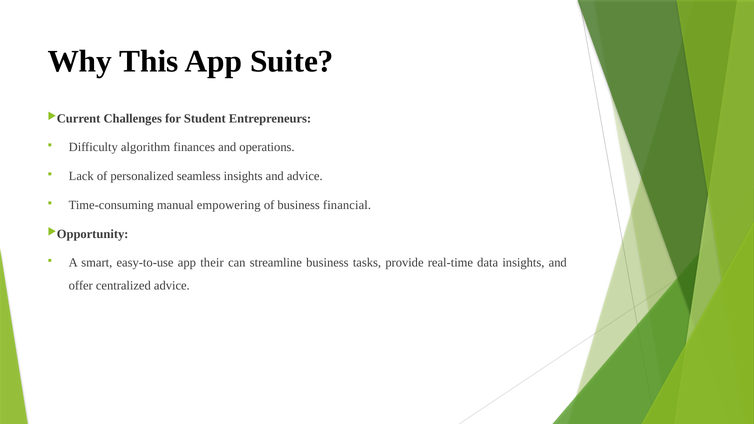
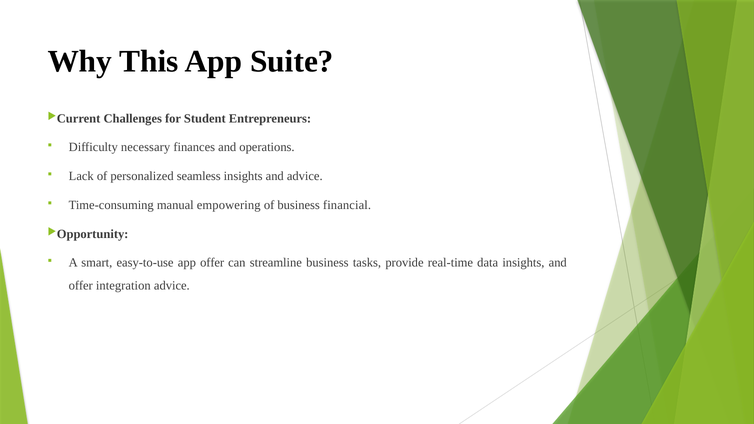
algorithm: algorithm -> necessary
app their: their -> offer
centralized: centralized -> integration
